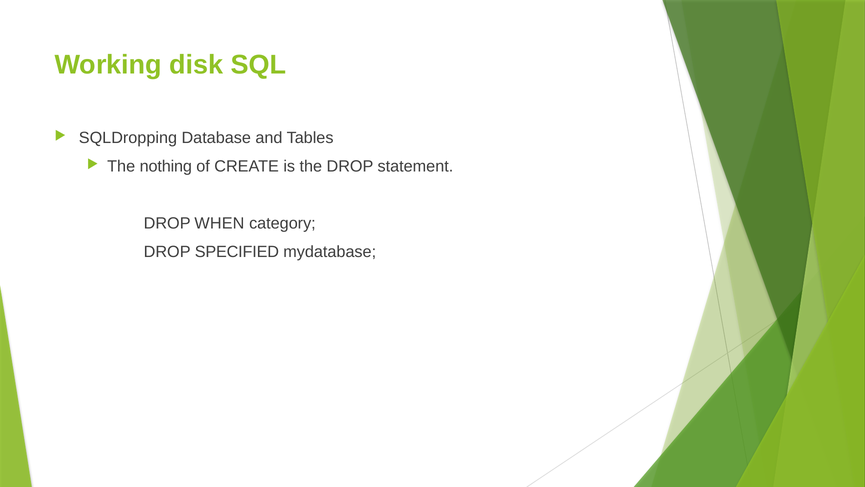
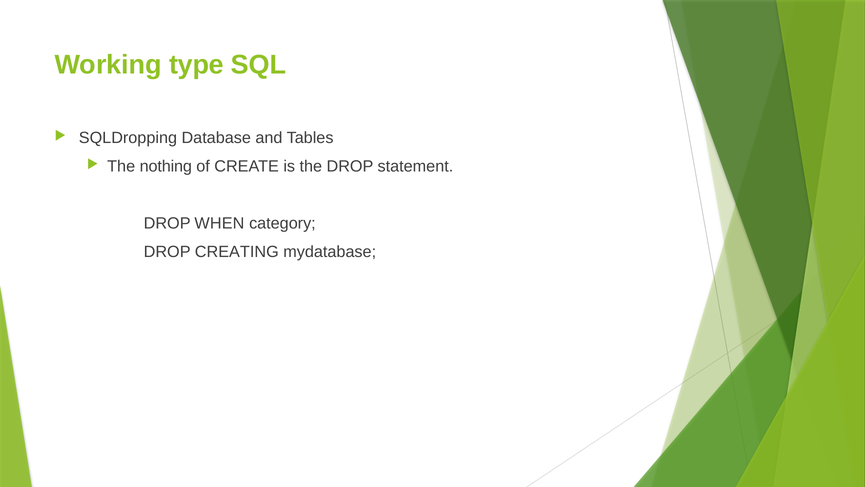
disk: disk -> type
SPECIFIED: SPECIFIED -> CREATING
